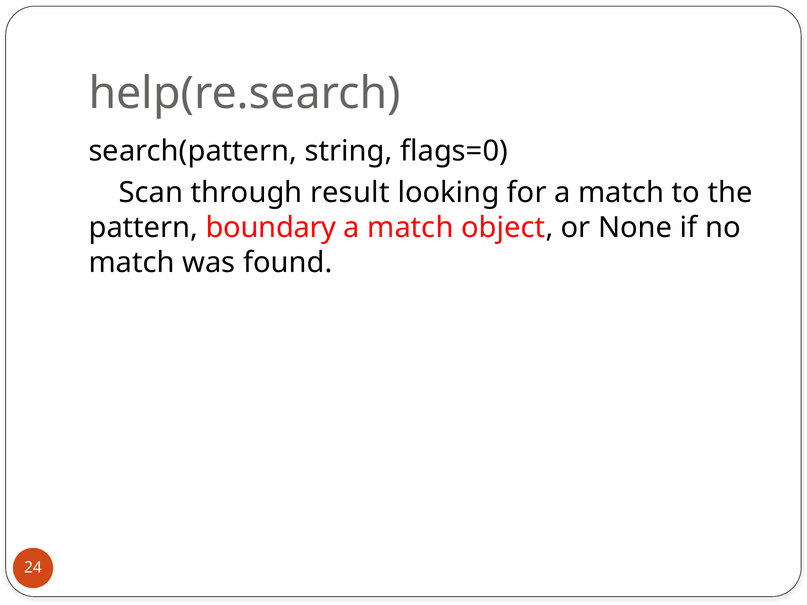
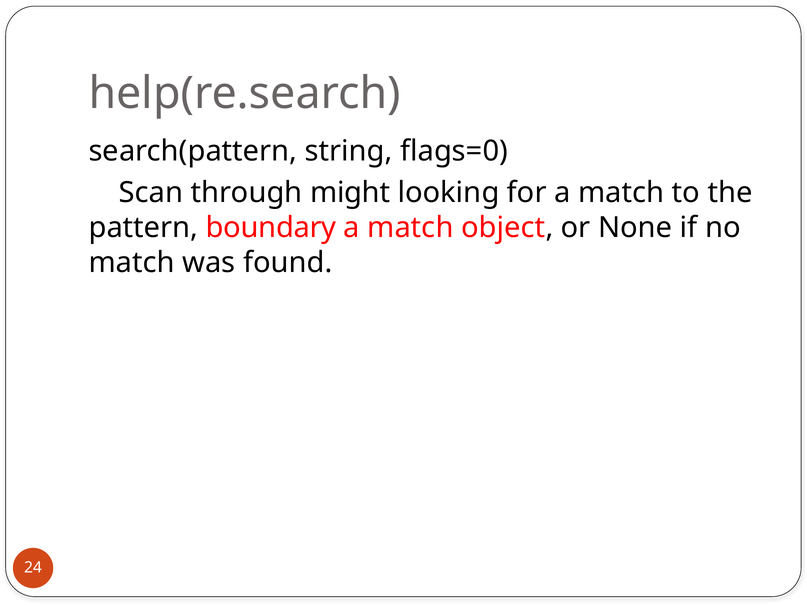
result: result -> might
